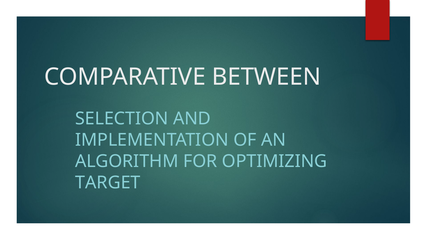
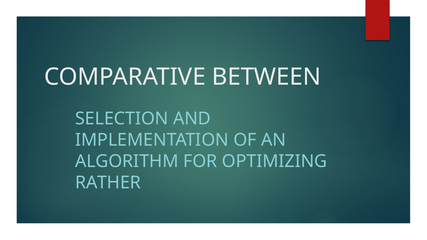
TARGET: TARGET -> RATHER
